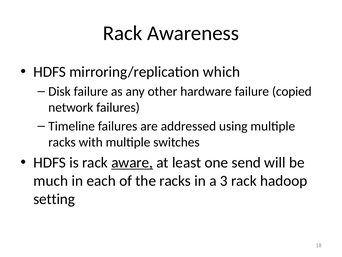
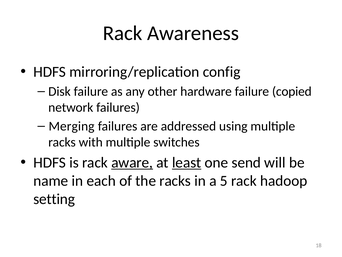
which: which -> config
Timeline: Timeline -> Merging
least underline: none -> present
much: much -> name
3: 3 -> 5
